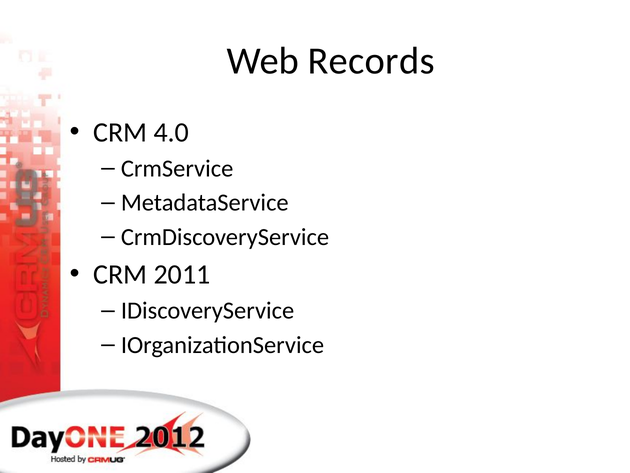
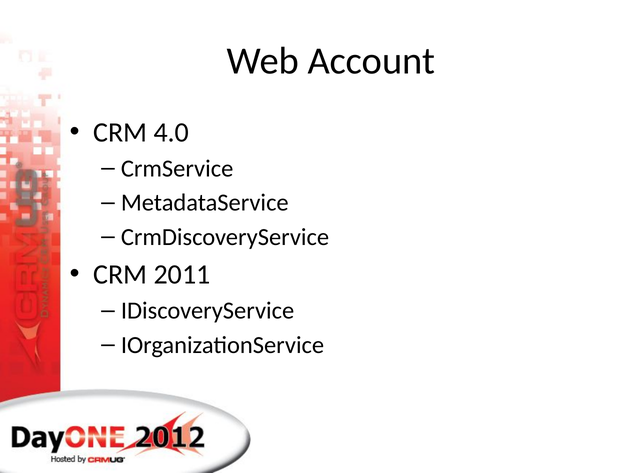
Records: Records -> Account
